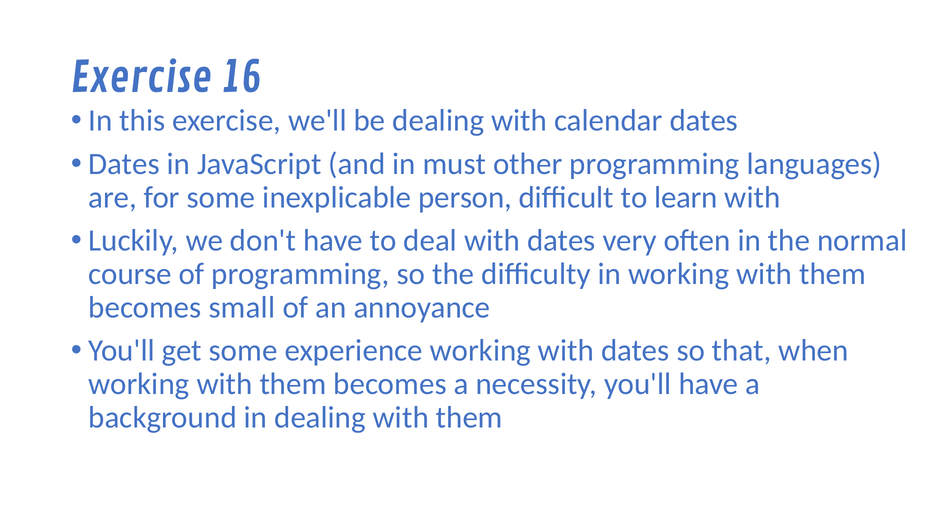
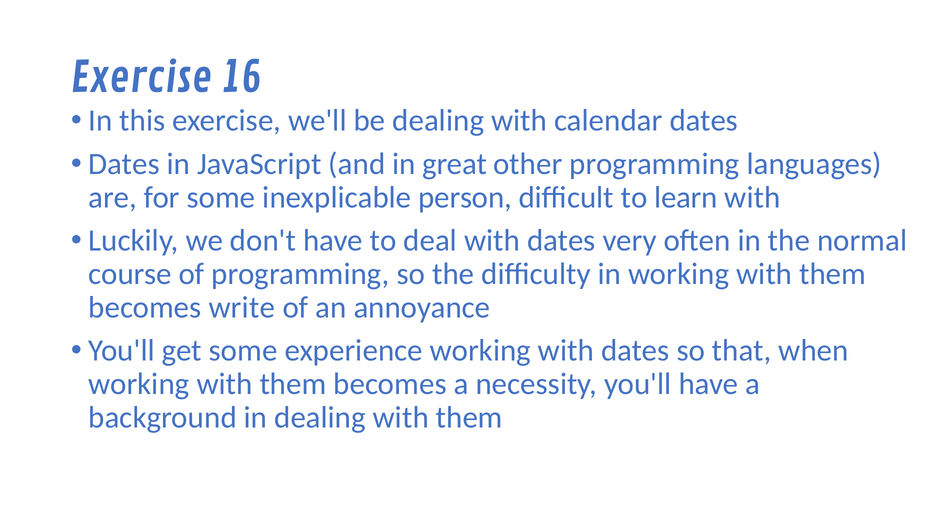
must: must -> great
small: small -> write
